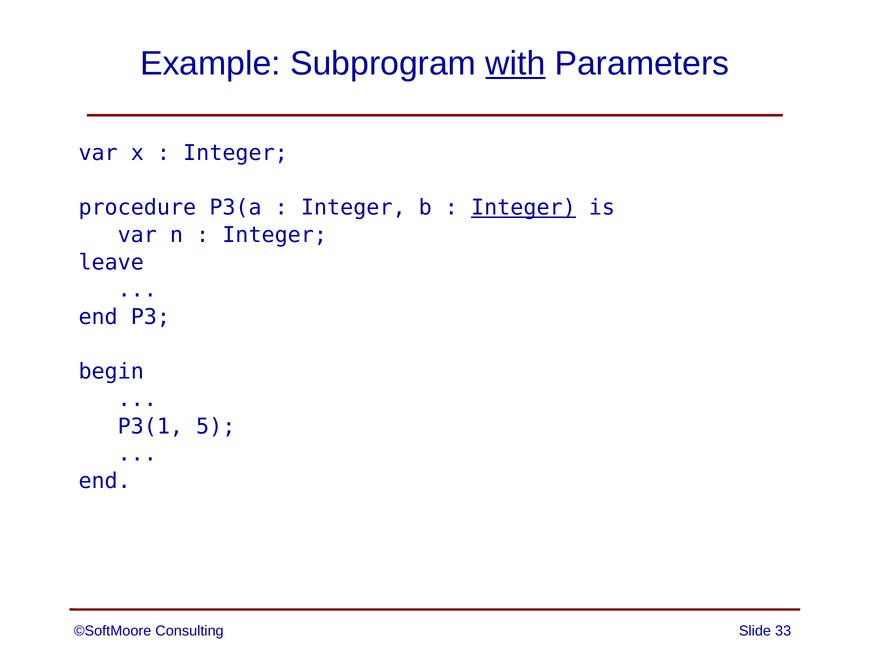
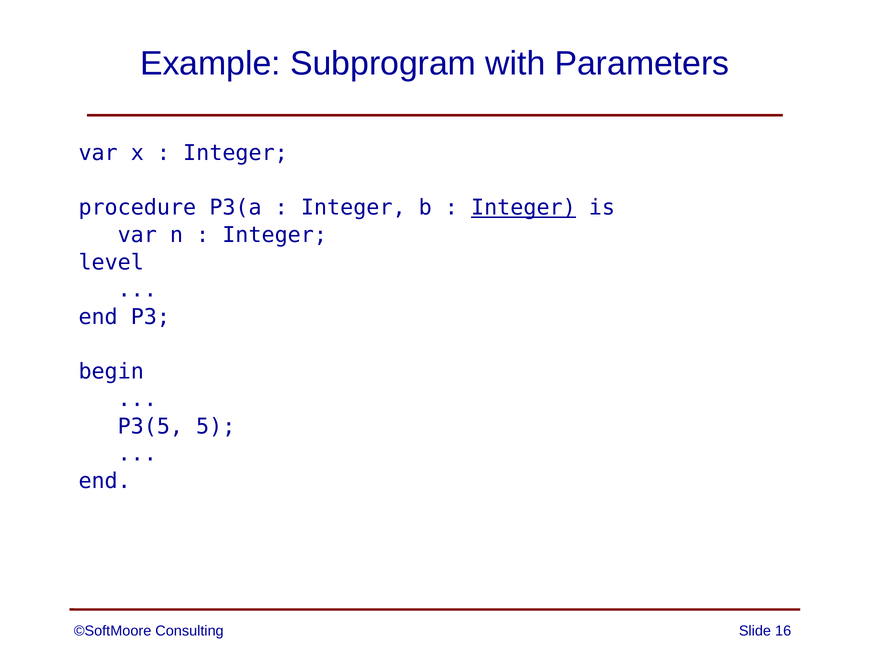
with underline: present -> none
leave: leave -> level
P3(1: P3(1 -> P3(5
33: 33 -> 16
